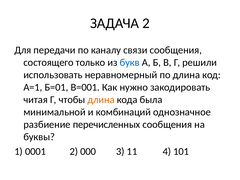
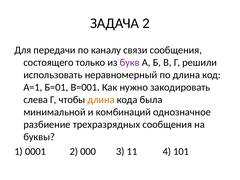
букв colour: blue -> purple
читая: читая -> слева
перечисленных: перечисленных -> трехразрядных
